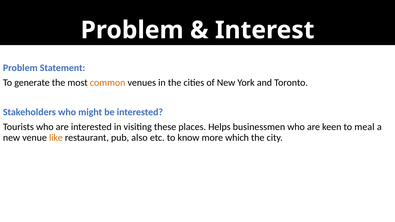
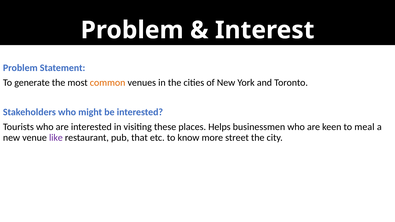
like colour: orange -> purple
also: also -> that
which: which -> street
